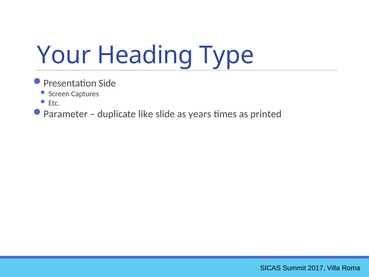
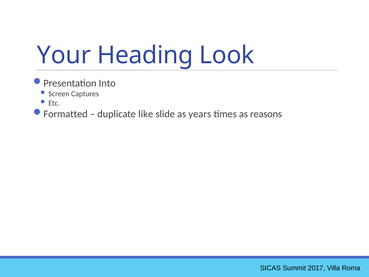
Type: Type -> Look
Side: Side -> Into
Parameter: Parameter -> Formatted
printed: printed -> reasons
